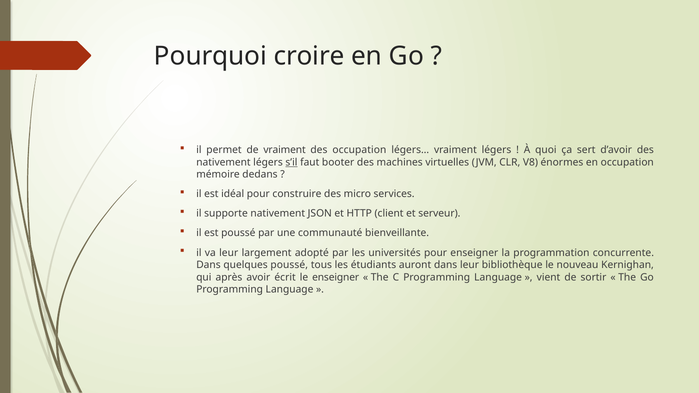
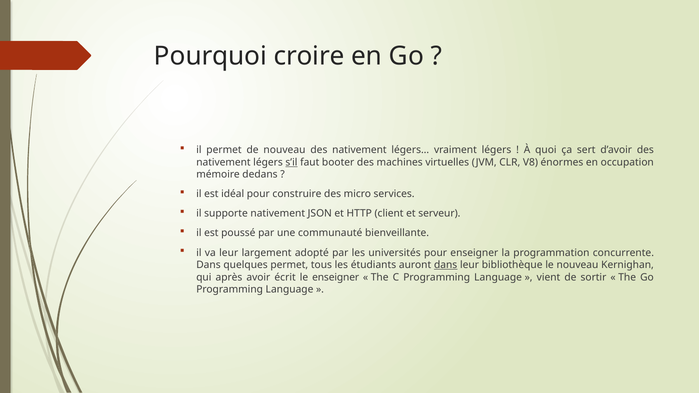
de vraiment: vraiment -> nouveau
occupation at (359, 150): occupation -> nativement
quelques poussé: poussé -> permet
dans at (446, 265) underline: none -> present
